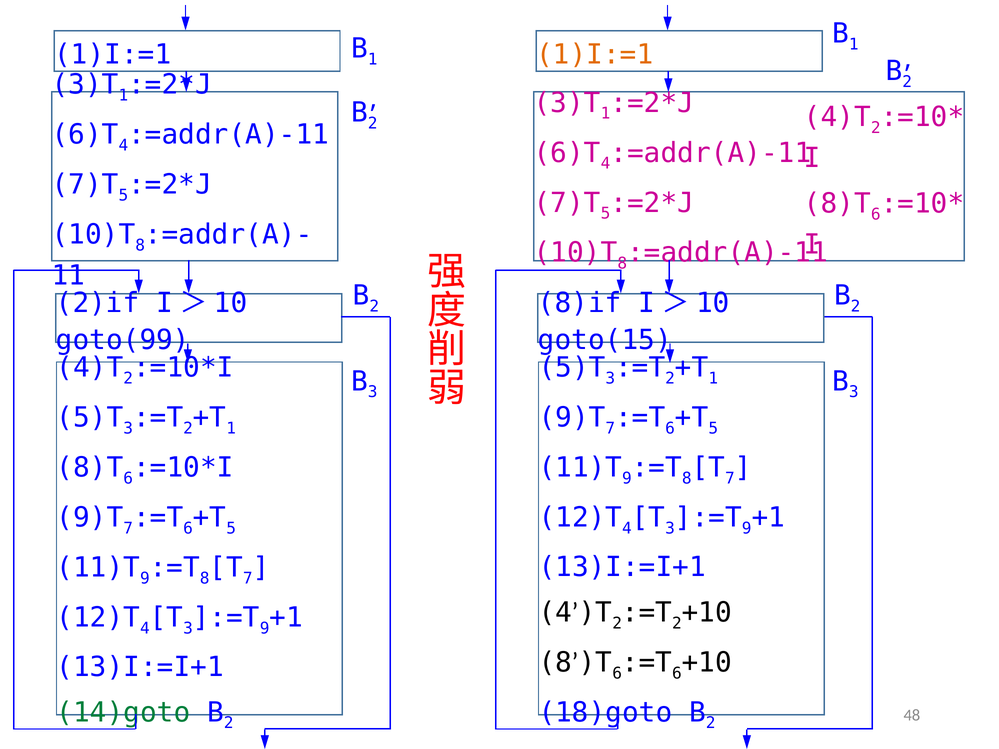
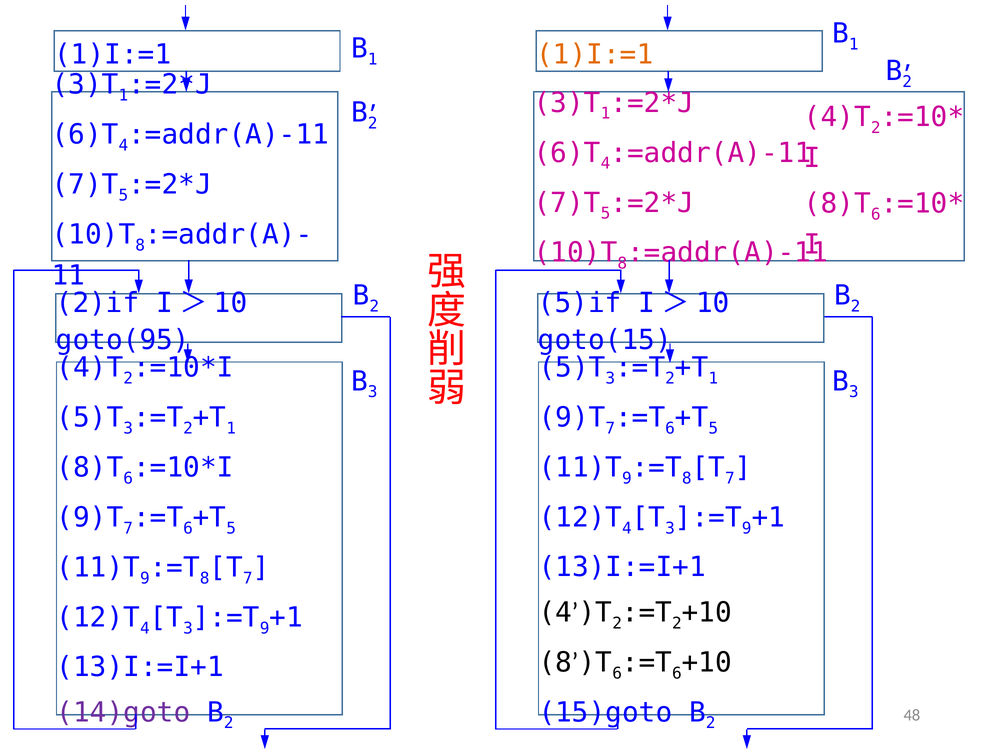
8)if: 8)if -> 5)if
goto(99: goto(99 -> goto(95
14)goto colour: green -> purple
18)goto: 18)goto -> 15)goto
